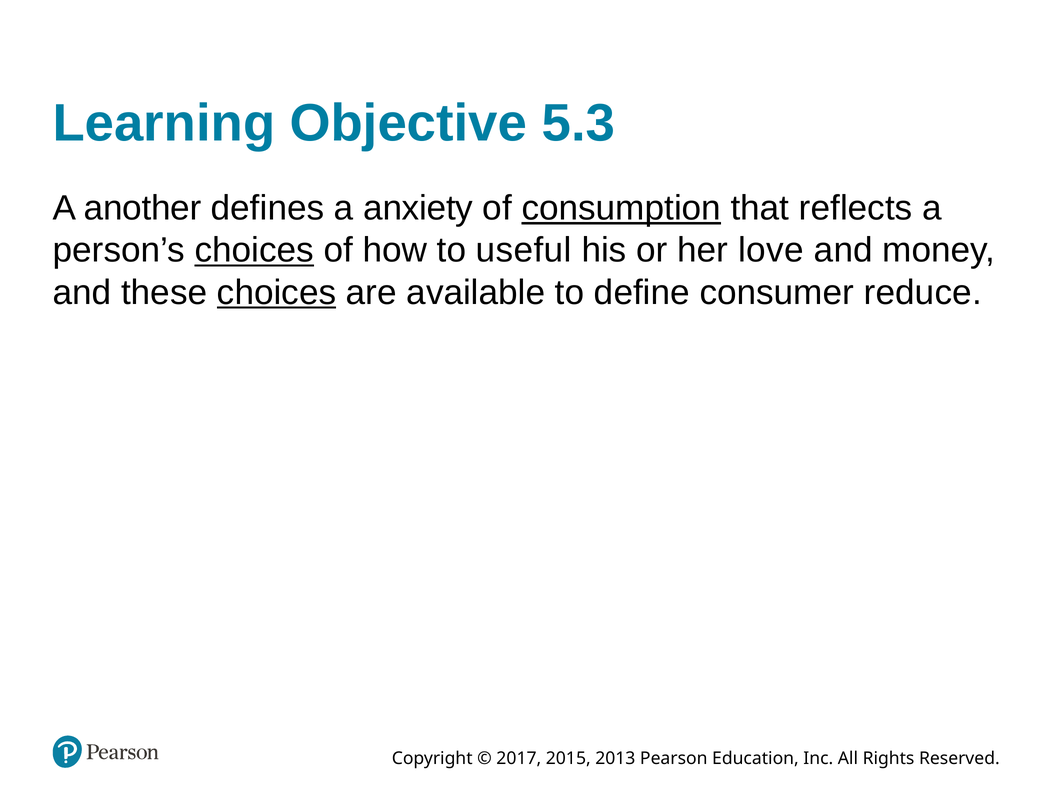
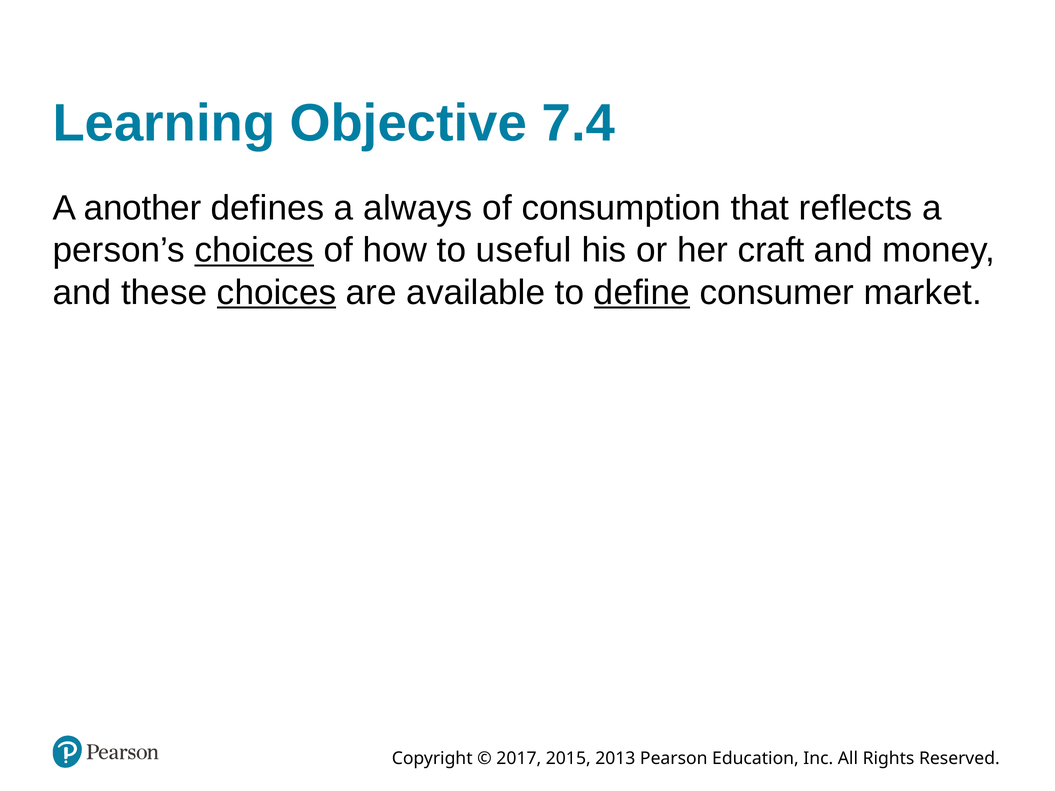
5.3: 5.3 -> 7.4
anxiety: anxiety -> always
consumption underline: present -> none
love: love -> craft
define underline: none -> present
reduce: reduce -> market
